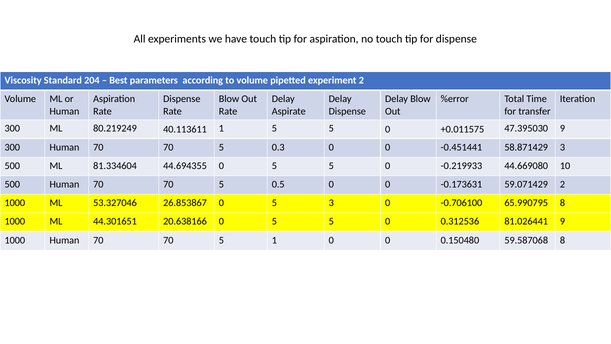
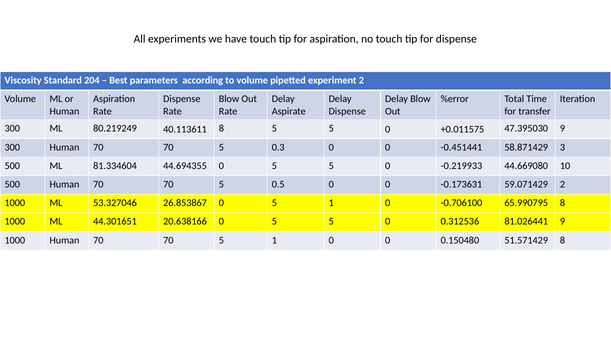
40.113611 1: 1 -> 8
0 5 3: 3 -> 1
59.587068: 59.587068 -> 51.571429
